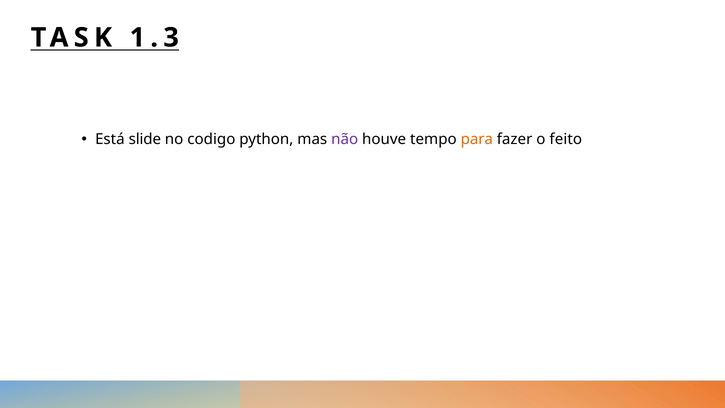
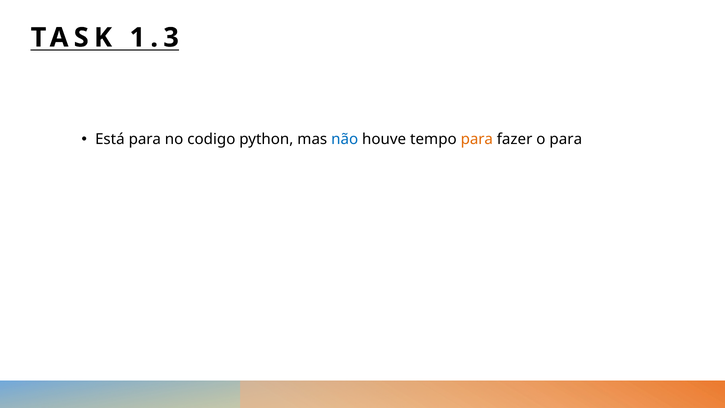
Está slide: slide -> para
não colour: purple -> blue
o feito: feito -> para
